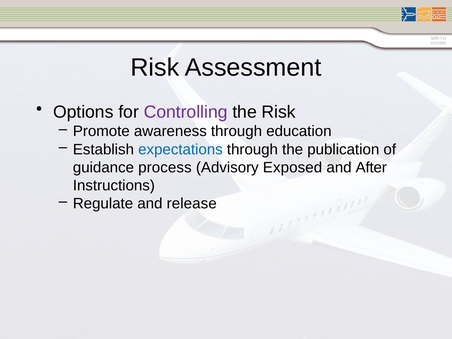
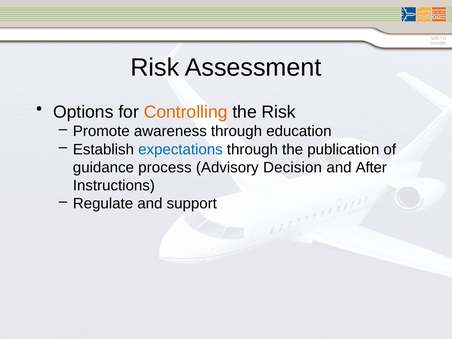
Controlling colour: purple -> orange
Exposed: Exposed -> Decision
release: release -> support
